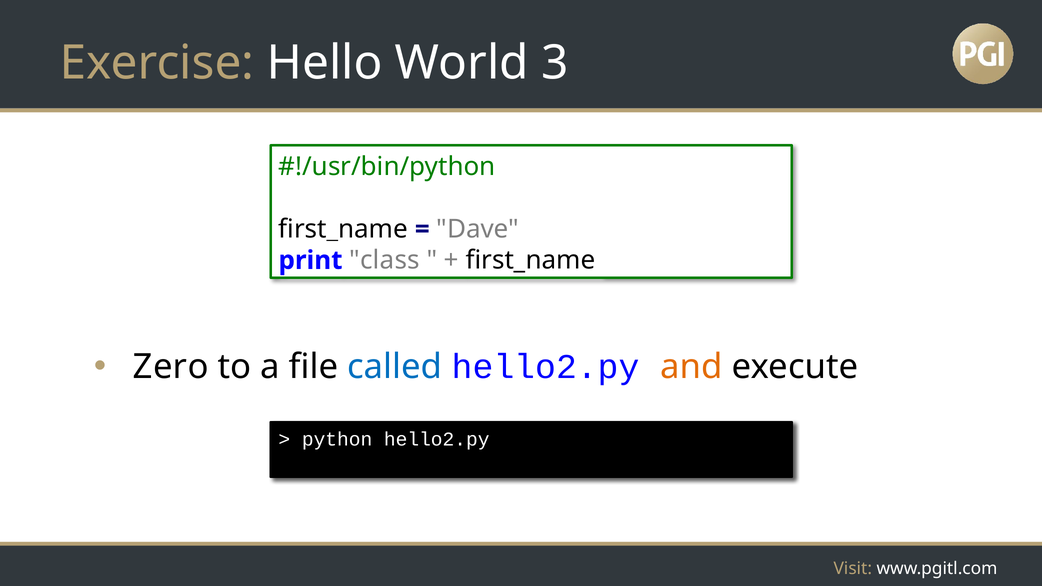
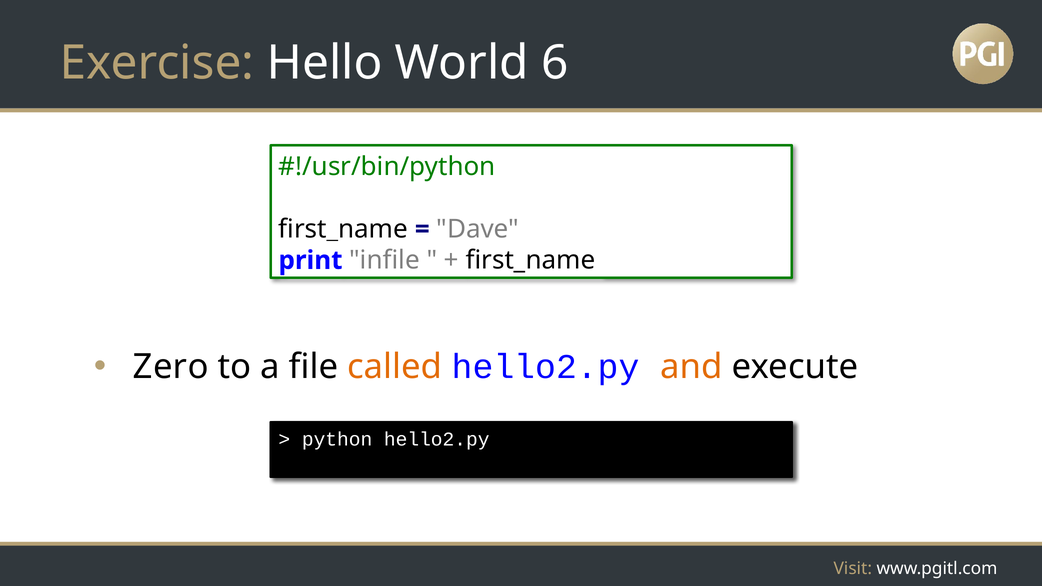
3: 3 -> 6
class: class -> infile
called colour: blue -> orange
